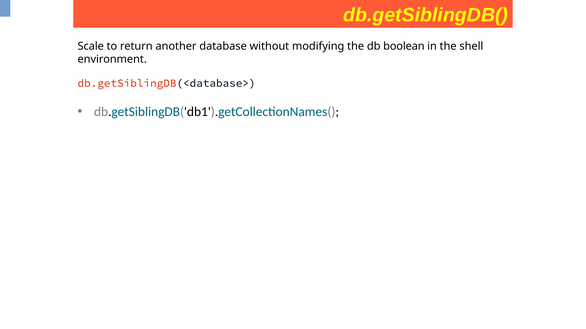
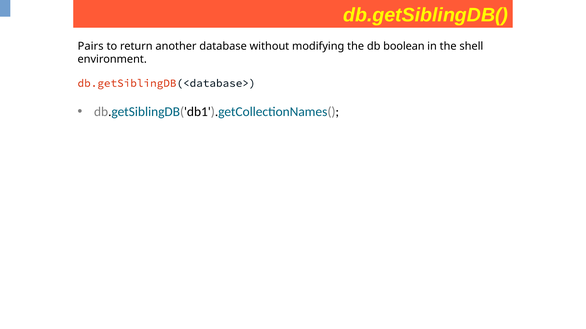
Scale: Scale -> Pairs
